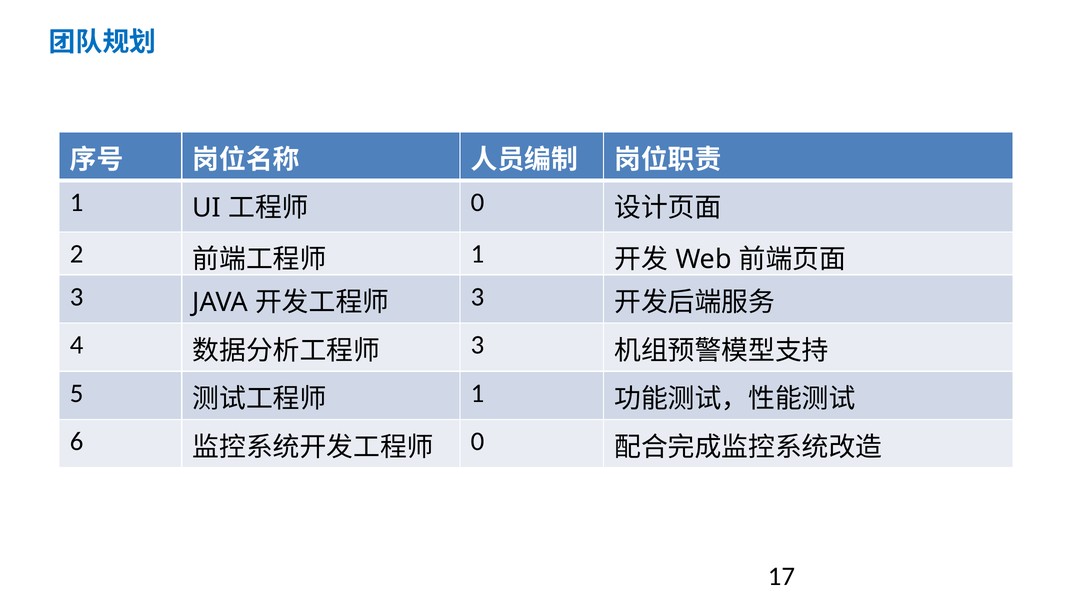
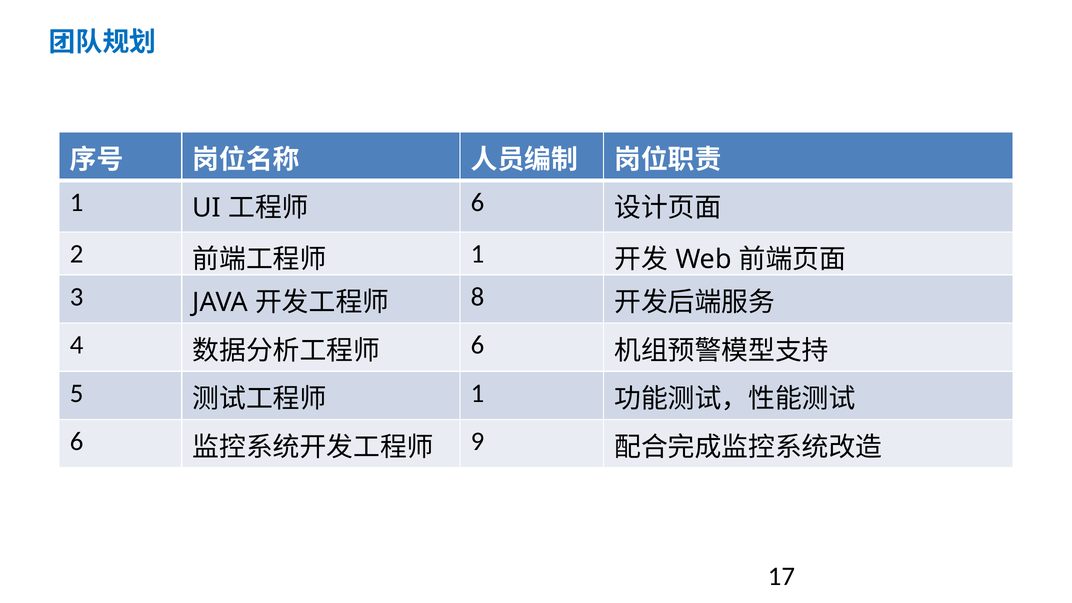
0 at (477, 202): 0 -> 6
3 at (477, 297): 3 -> 8
3 at (477, 345): 3 -> 6
0 at (477, 442): 0 -> 9
